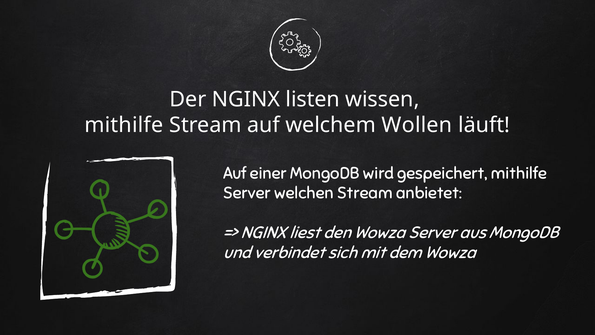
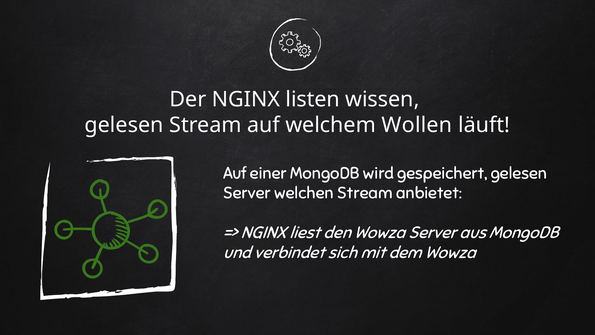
mithilfe at (124, 125): mithilfe -> gelesen
gespeichert mithilfe: mithilfe -> gelesen
